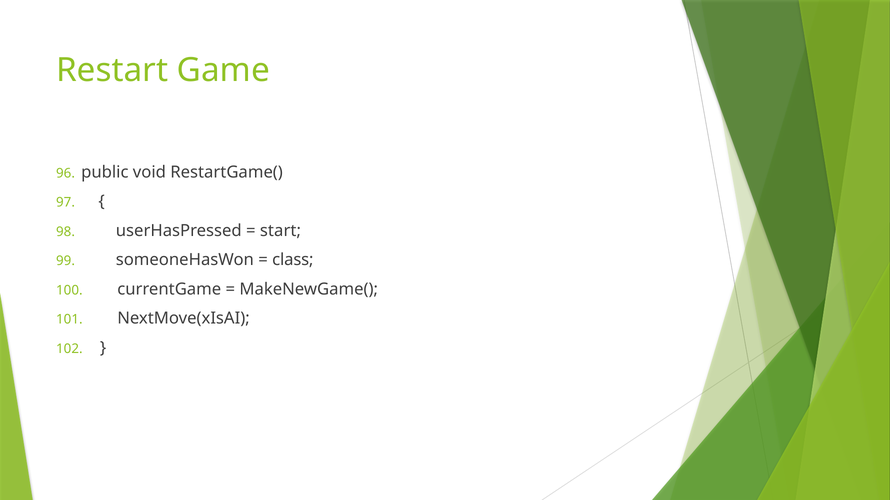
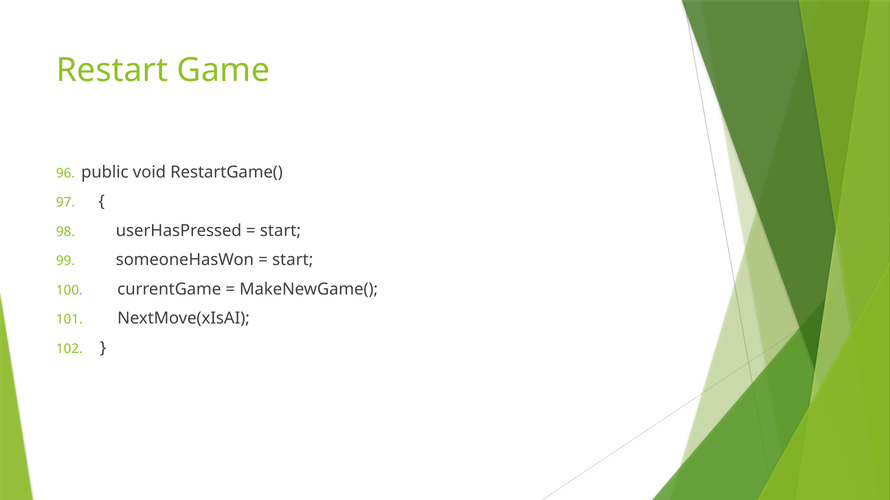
class at (293, 260): class -> start
